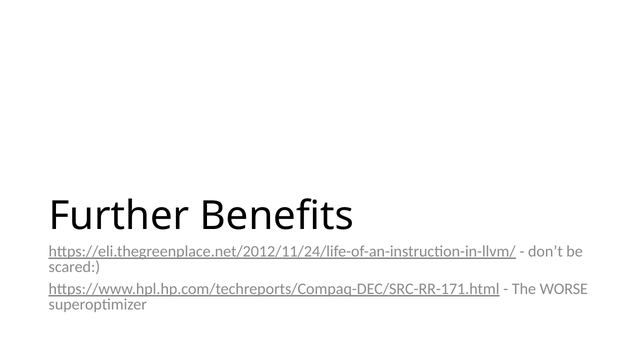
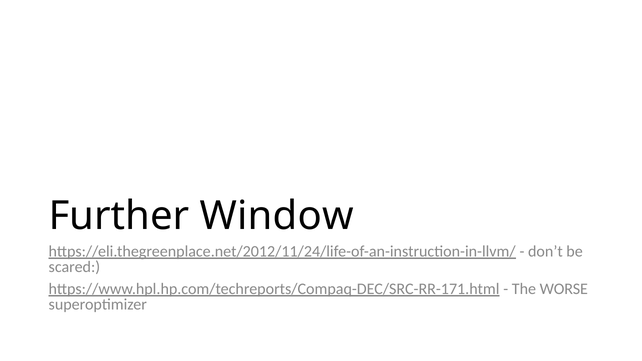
Benefits: Benefits -> Window
